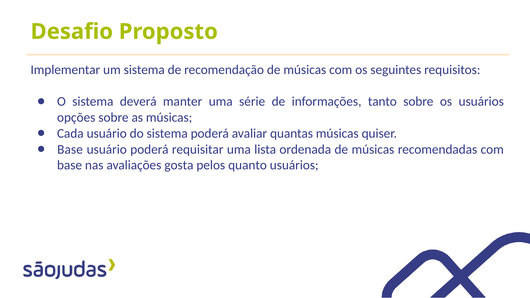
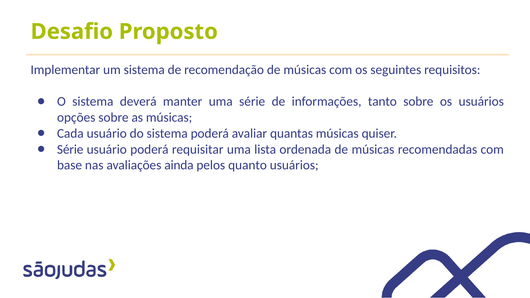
Base at (70, 149): Base -> Série
gosta: gosta -> ainda
